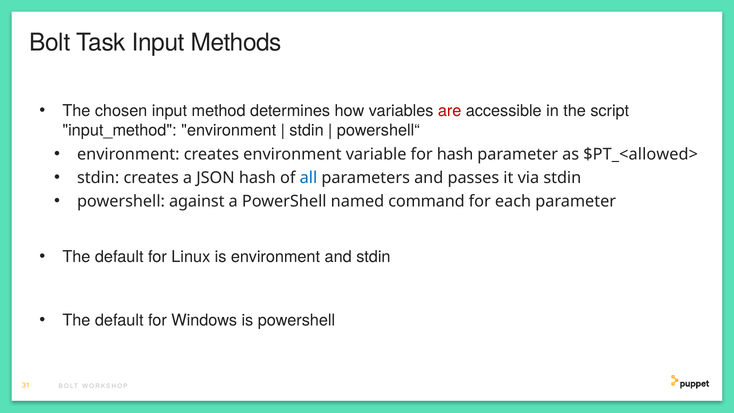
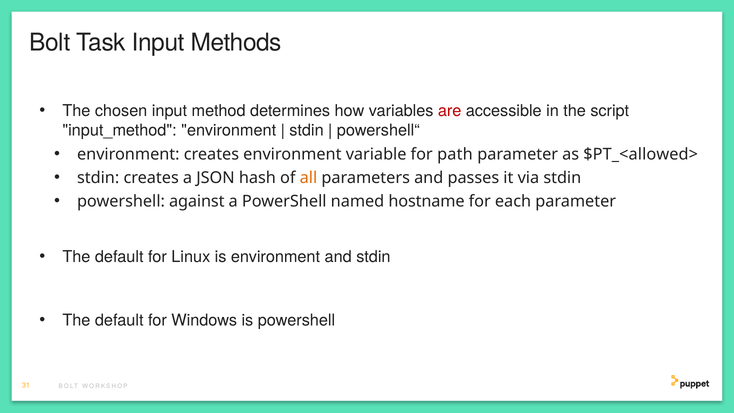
for hash: hash -> path
all colour: blue -> orange
command: command -> hostname
